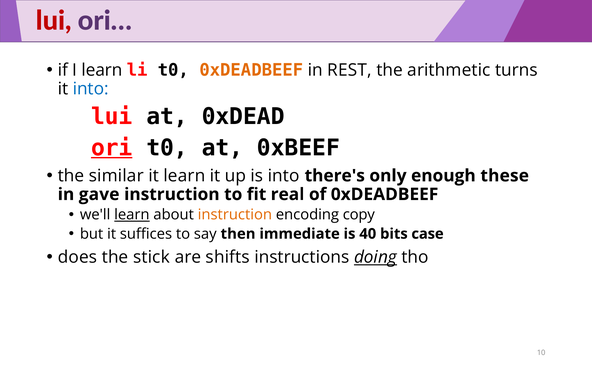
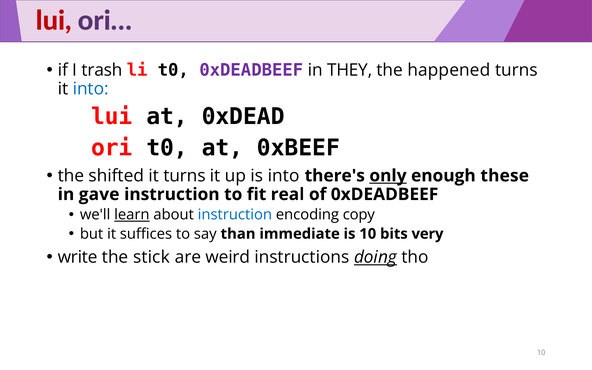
I learn: learn -> trash
0xDEADBEEF at (251, 70) colour: orange -> purple
REST: REST -> THEY
arithmetic: arithmetic -> happened
ori underline: present -> none
similar: similar -> shifted
it learn: learn -> turns
only underline: none -> present
instruction at (235, 215) colour: orange -> blue
then: then -> than
is 40: 40 -> 10
case: case -> very
does: does -> write
shifts: shifts -> weird
